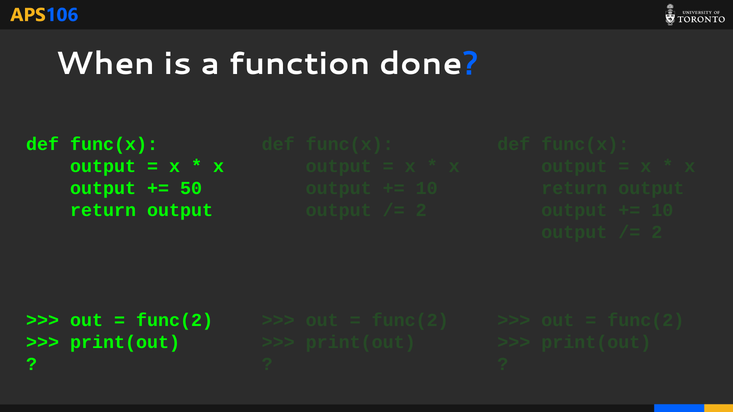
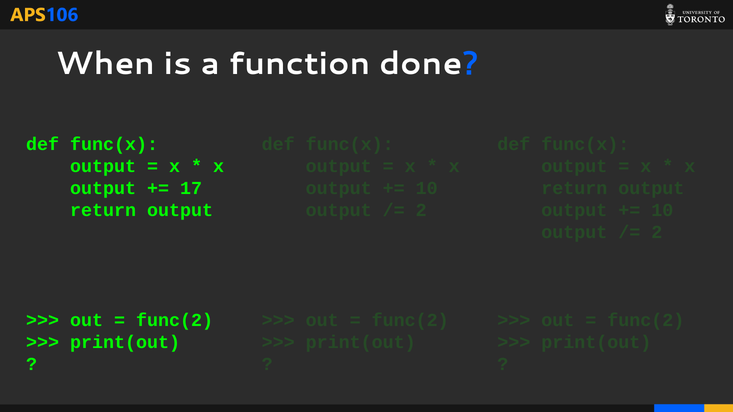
50: 50 -> 17
